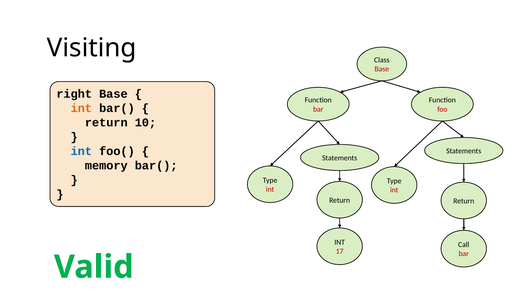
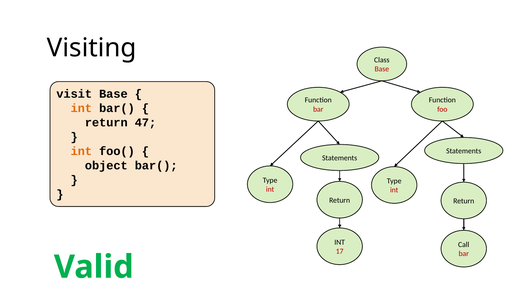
right: right -> visit
10: 10 -> 47
int at (81, 151) colour: blue -> orange
memory: memory -> object
